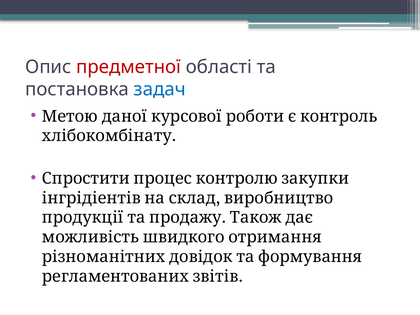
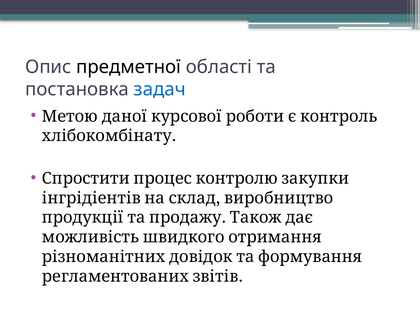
предметної colour: red -> black
